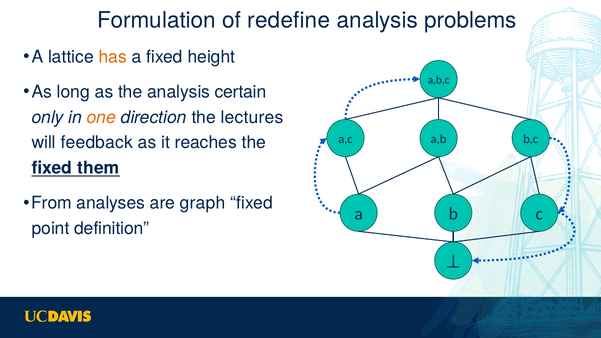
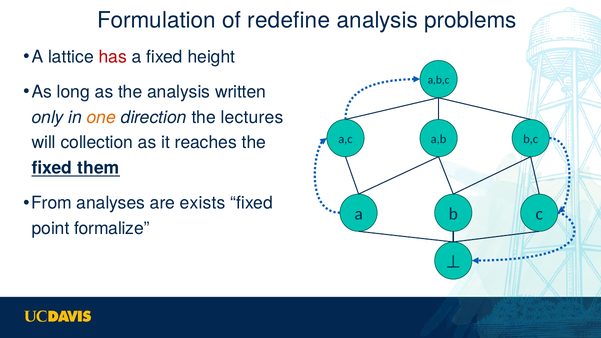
has colour: orange -> red
certain: certain -> written
feedback: feedback -> collection
graph: graph -> exists
definition: definition -> formalize
